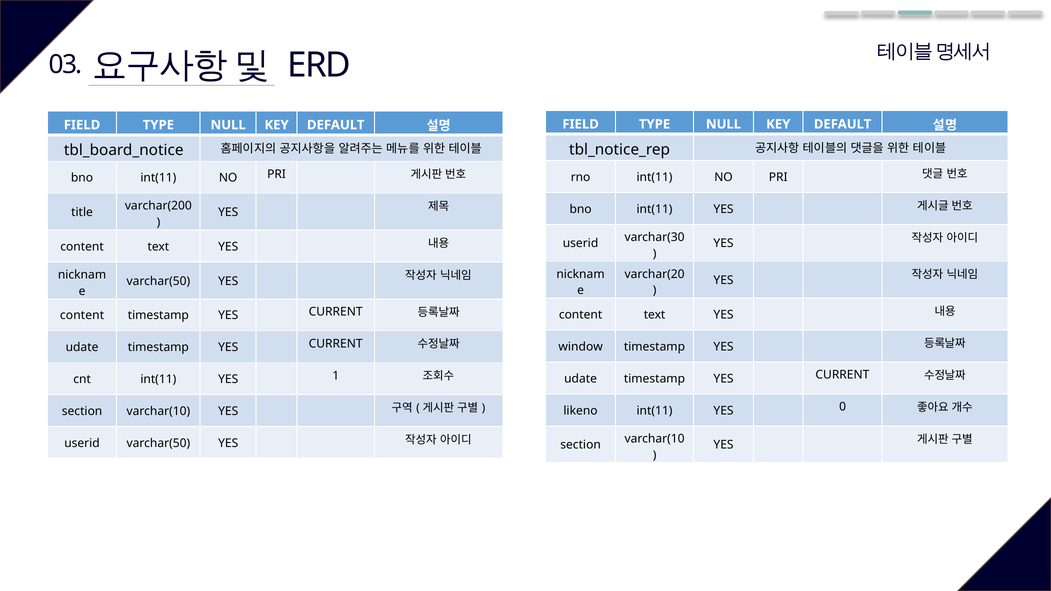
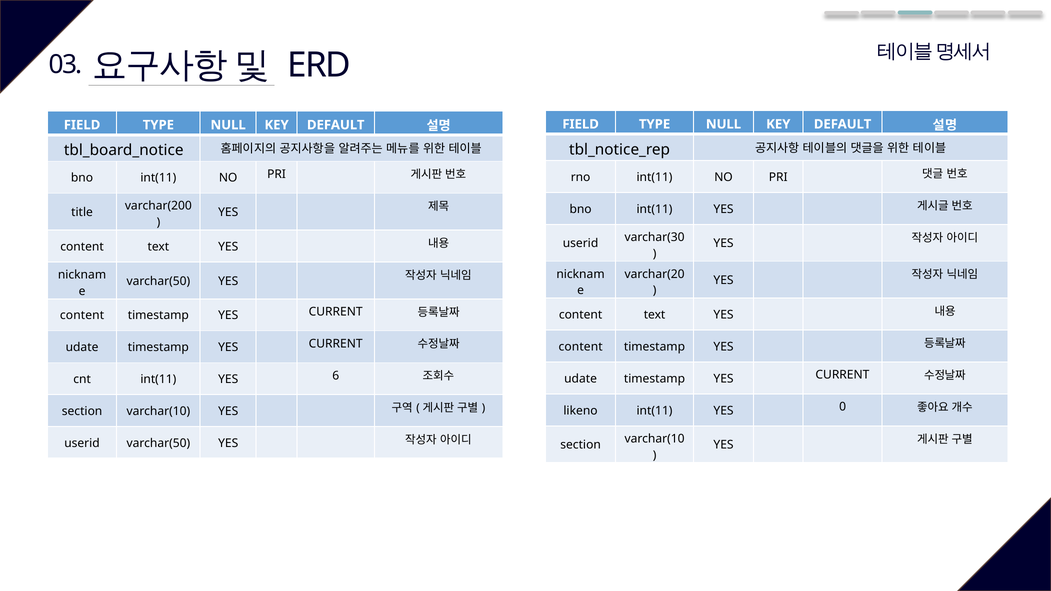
window at (581, 347): window -> content
1: 1 -> 6
